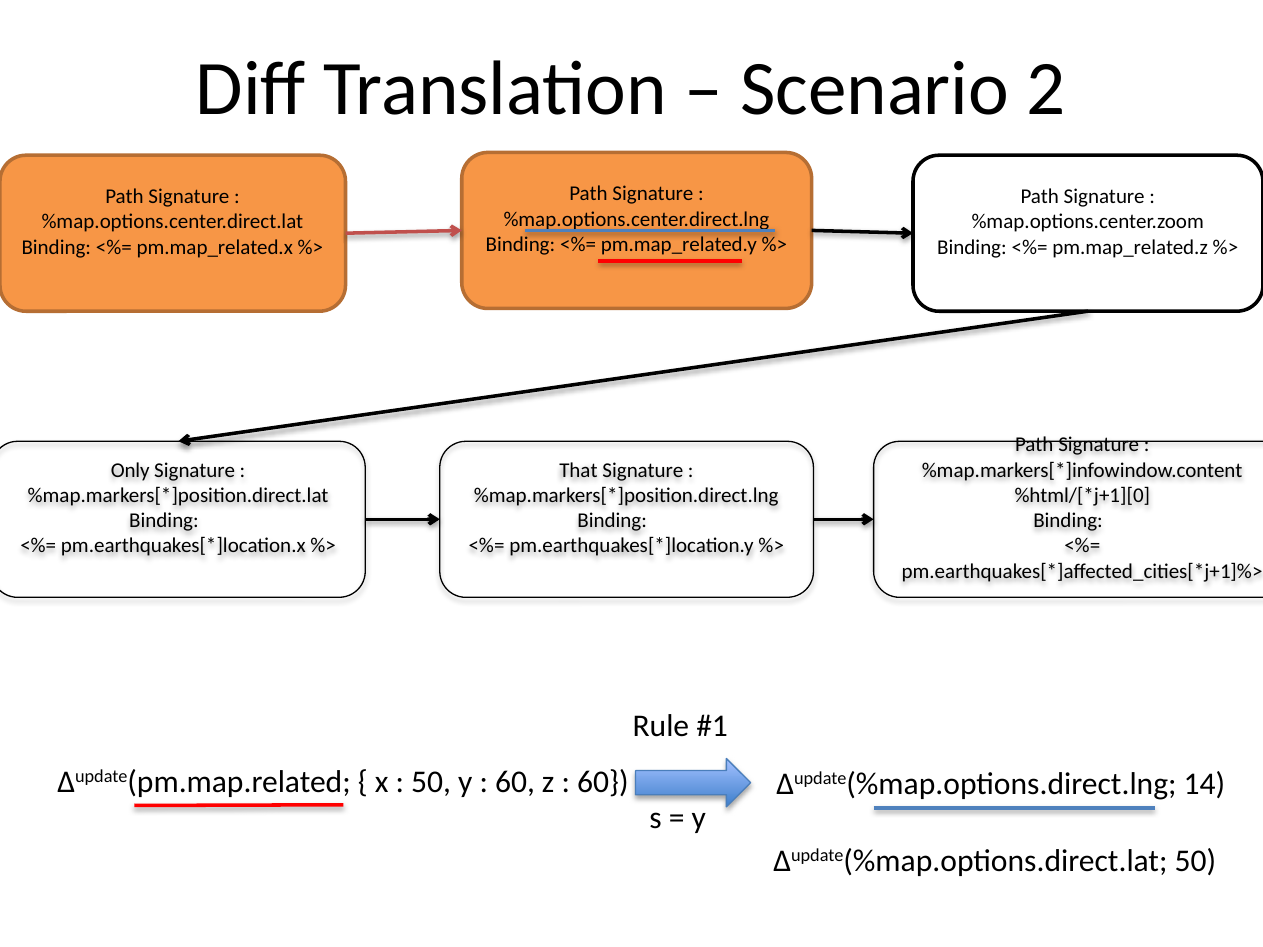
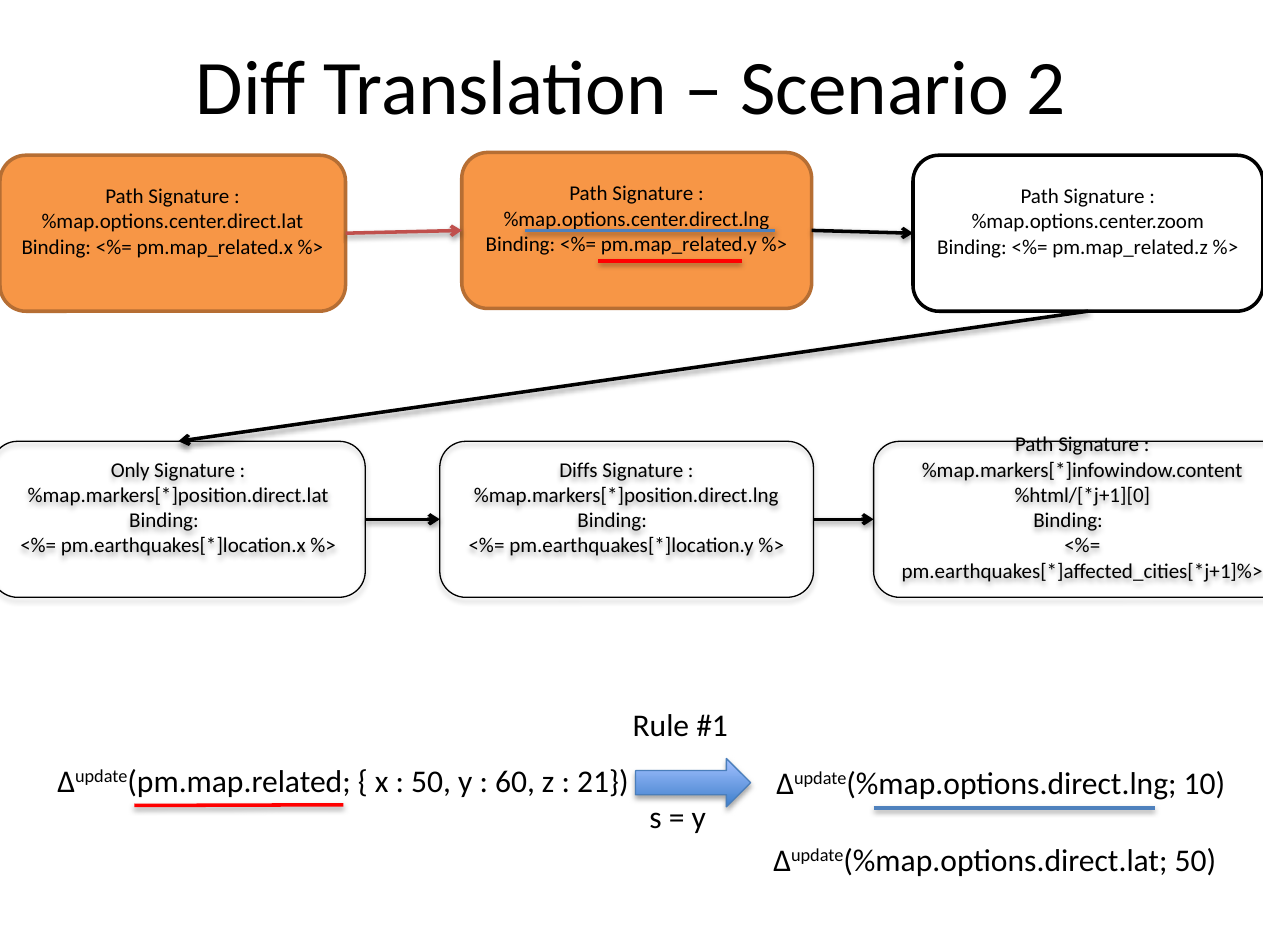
That: That -> Diffs
60 at (603, 782): 60 -> 21
14: 14 -> 10
